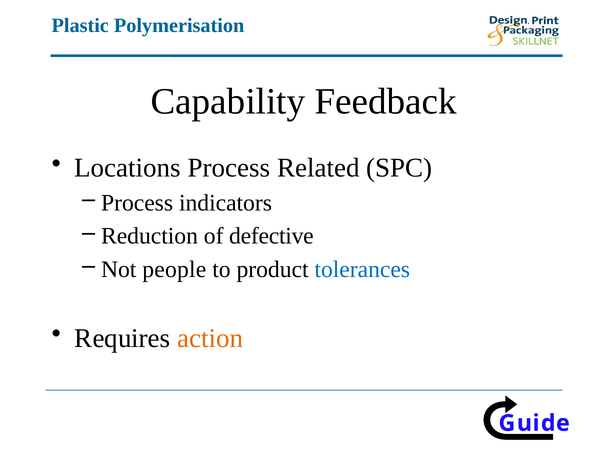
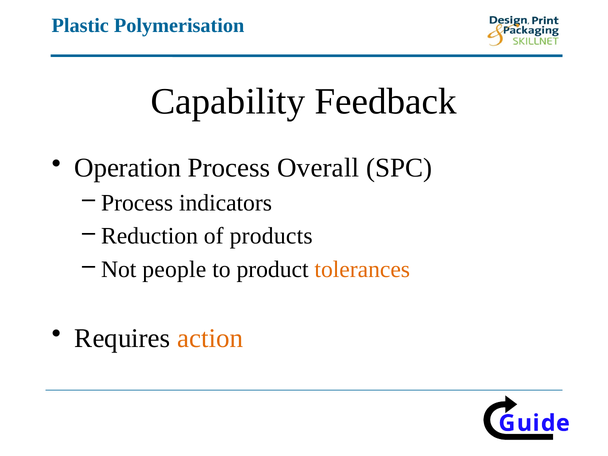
Locations: Locations -> Operation
Related: Related -> Overall
defective: defective -> products
tolerances colour: blue -> orange
